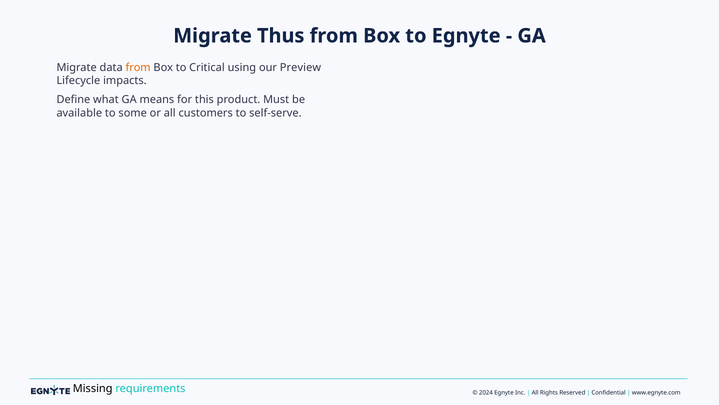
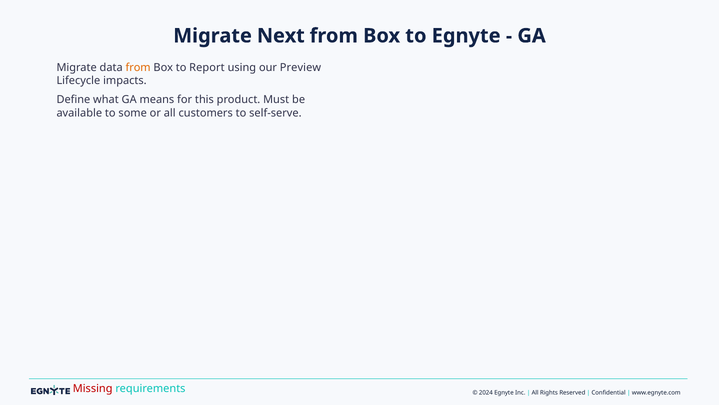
Thus: Thus -> Next
Critical: Critical -> Report
Missing colour: black -> red
